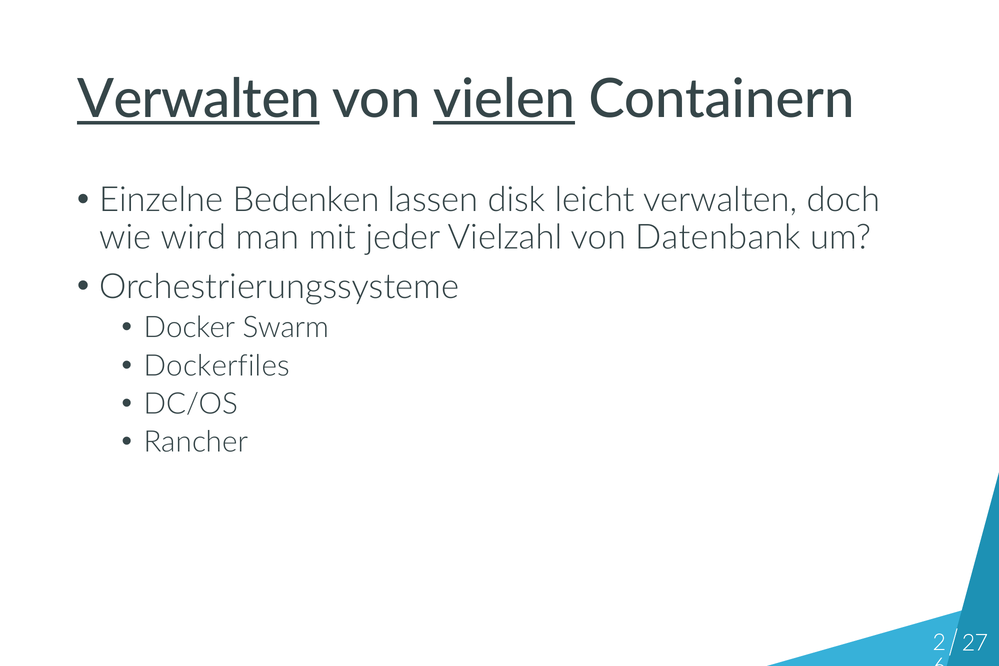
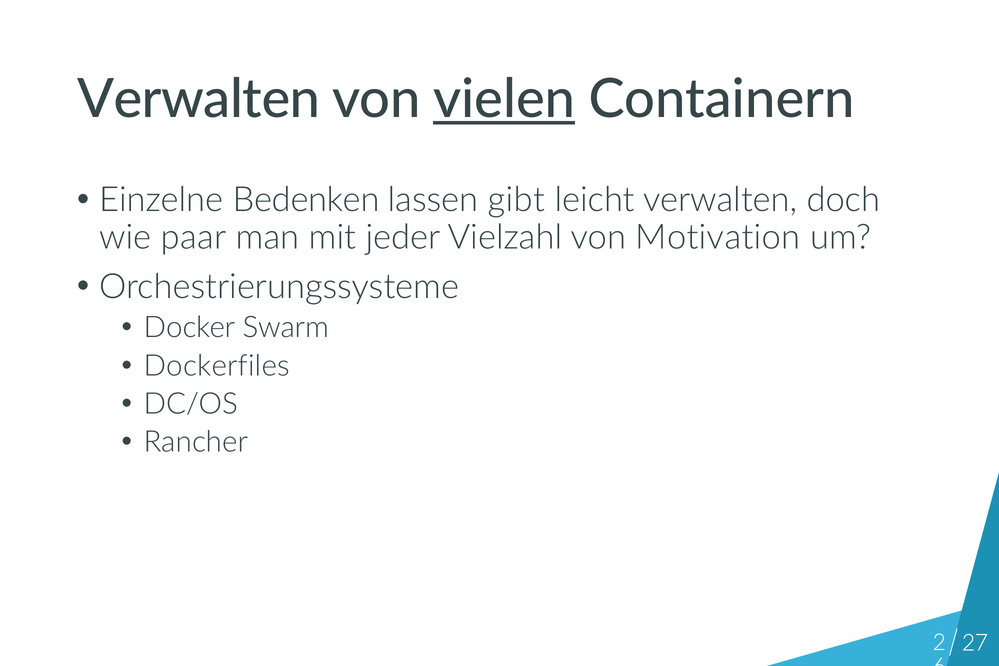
Verwalten at (199, 99) underline: present -> none
disk: disk -> gibt
wird: wird -> paar
Datenbank: Datenbank -> Motivation
